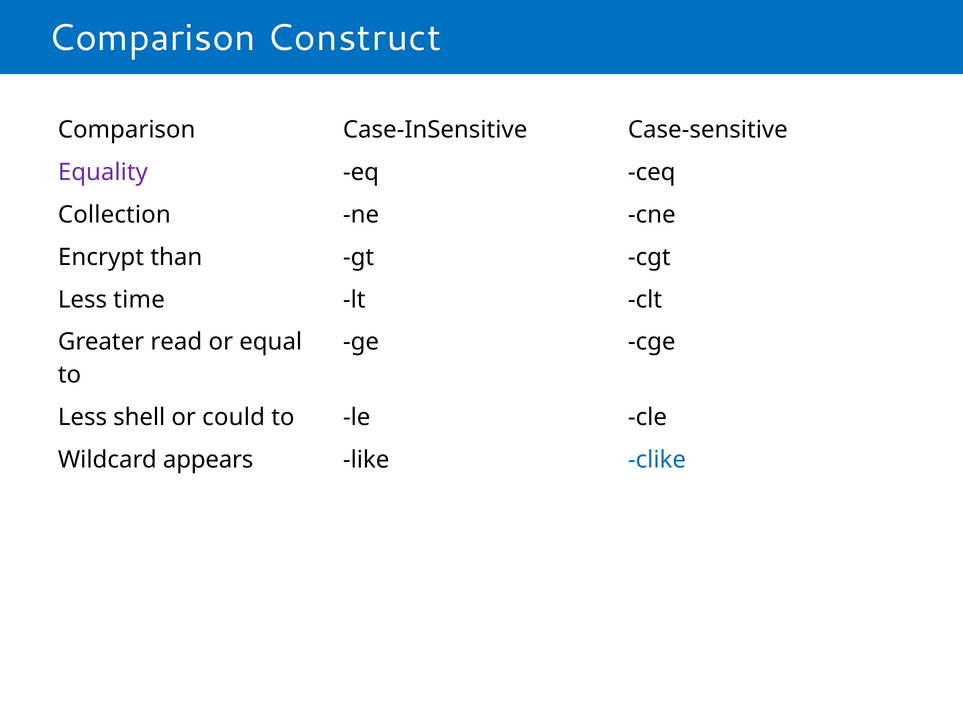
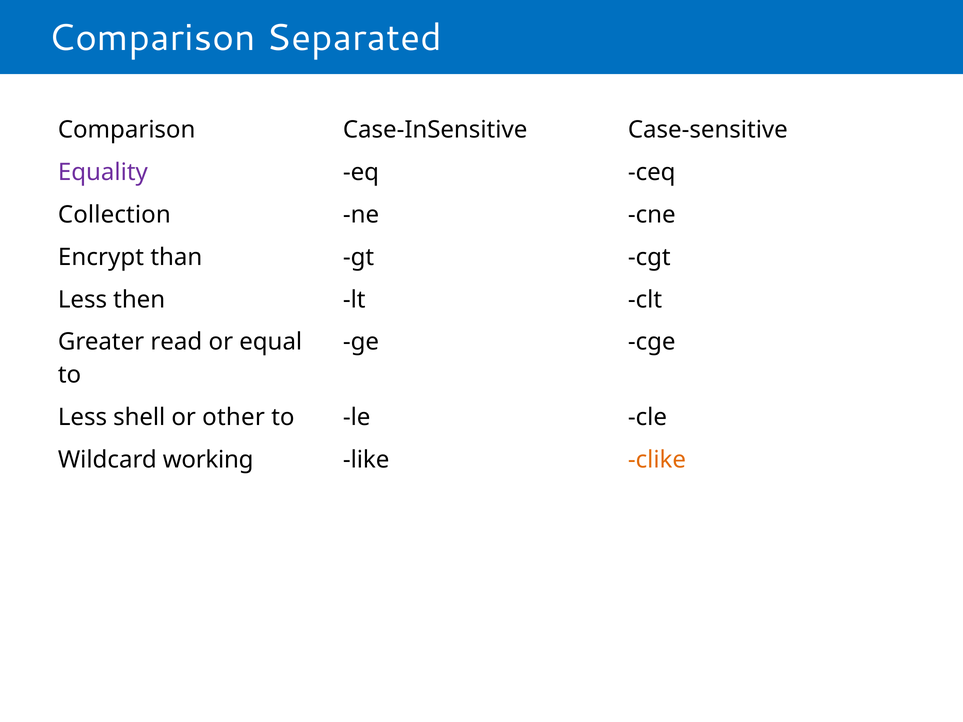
Construct: Construct -> Separated
time: time -> then
could: could -> other
appears: appears -> working
clike colour: blue -> orange
